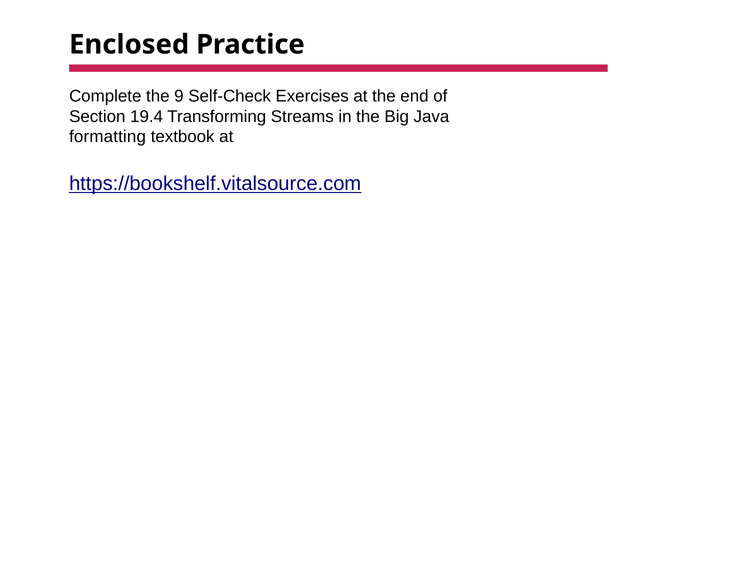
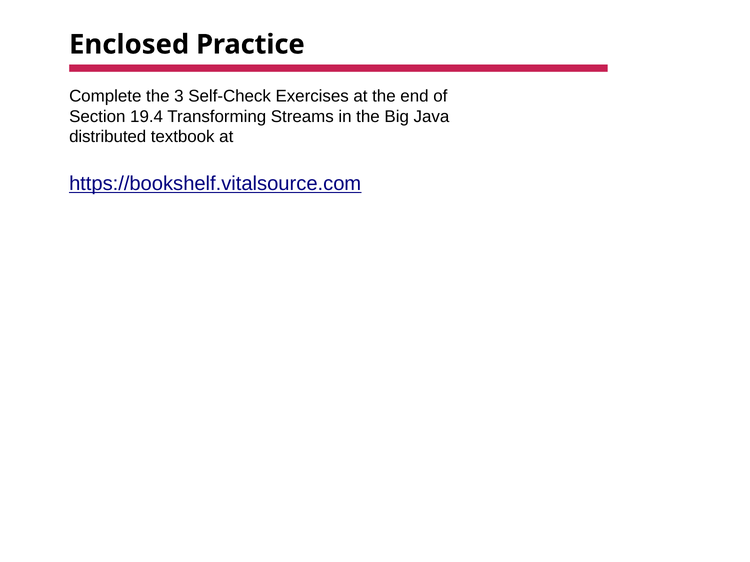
9: 9 -> 3
formatting: formatting -> distributed
